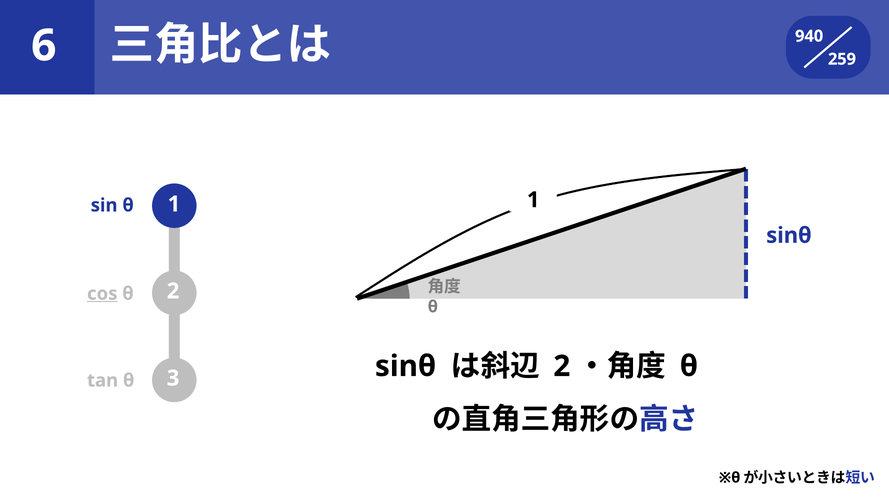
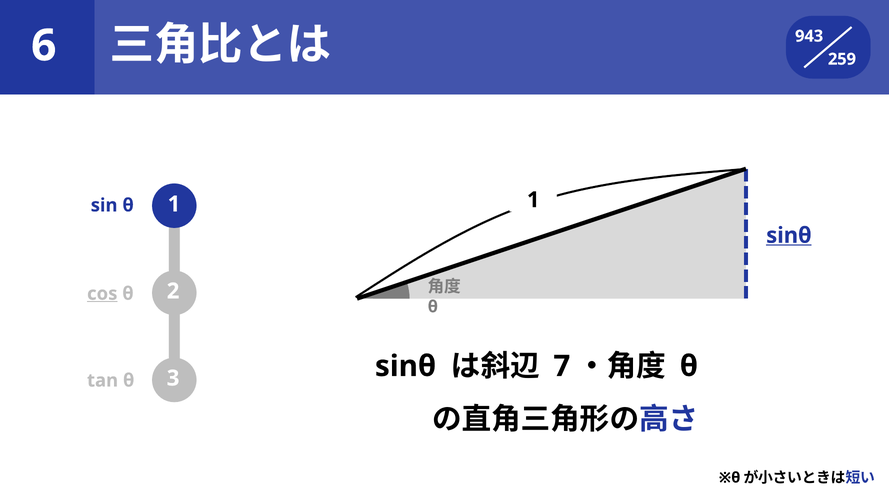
940: 940 -> 943
sinθ at (789, 236) underline: none -> present
2 at (562, 366): 2 -> 7
